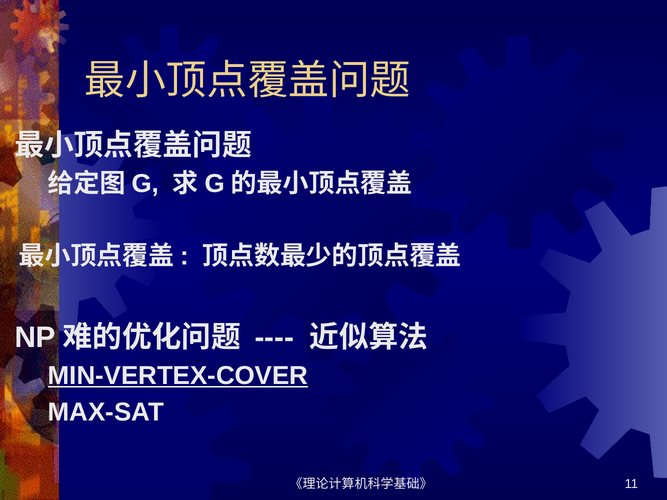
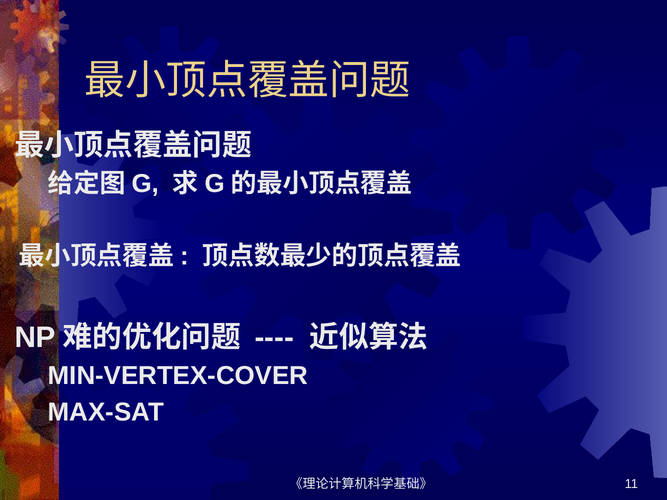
MIN-VERTEX-COVER underline: present -> none
